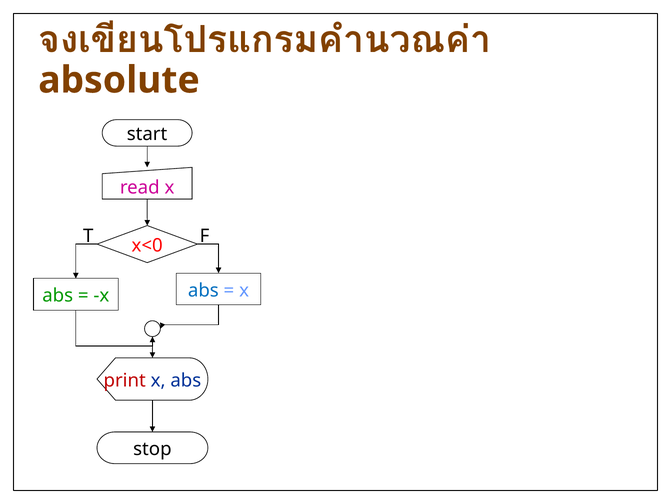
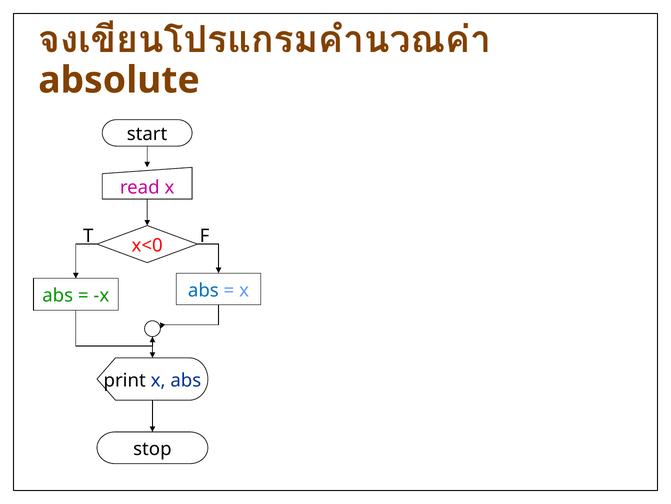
print colour: red -> black
